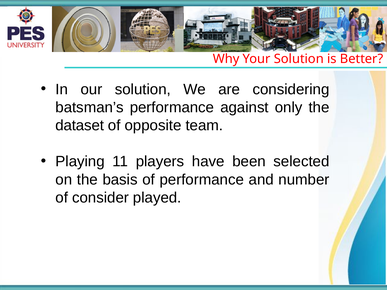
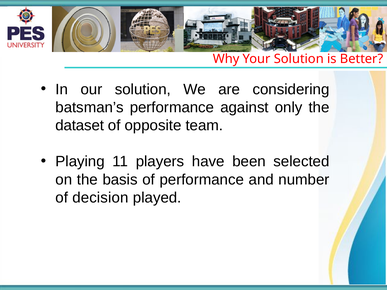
consider: consider -> decision
